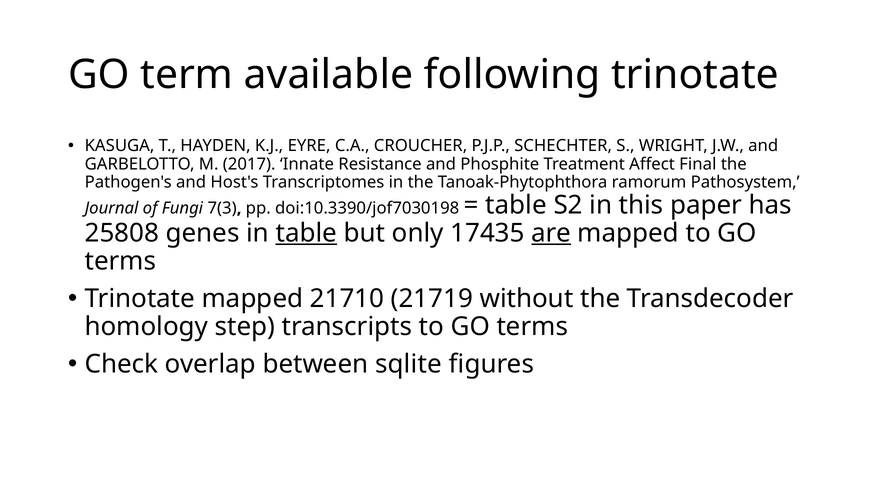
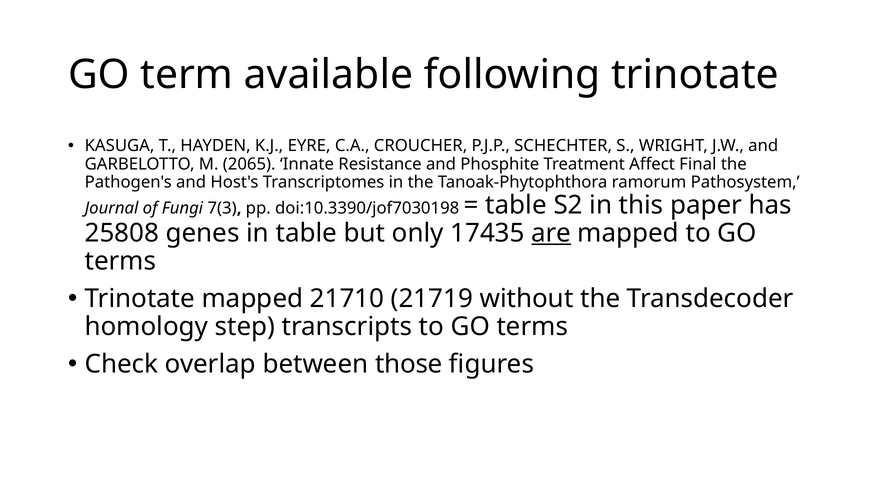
2017: 2017 -> 2065
table at (306, 233) underline: present -> none
sqlite: sqlite -> those
